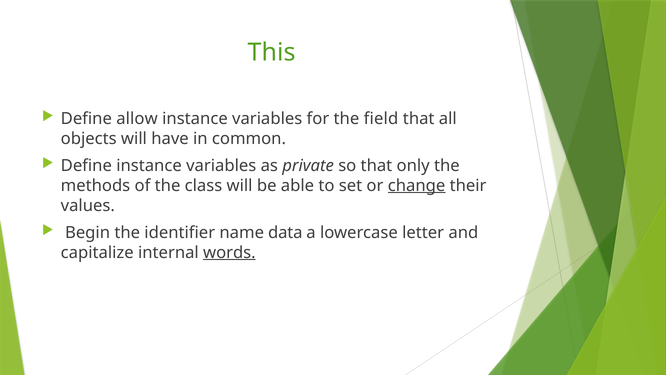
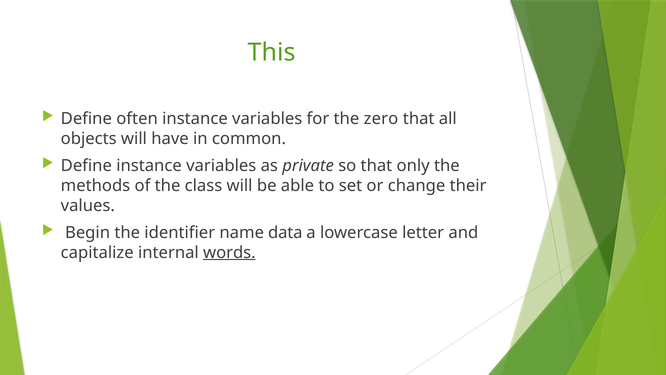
allow: allow -> often
field: field -> zero
change underline: present -> none
